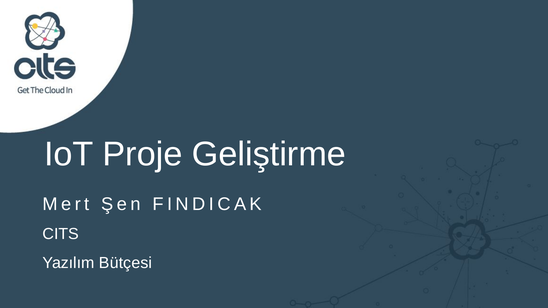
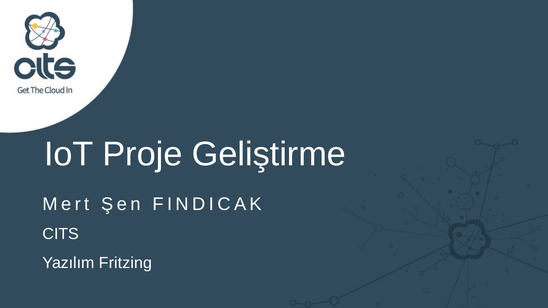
Bütçesi: Bütçesi -> Fritzing
